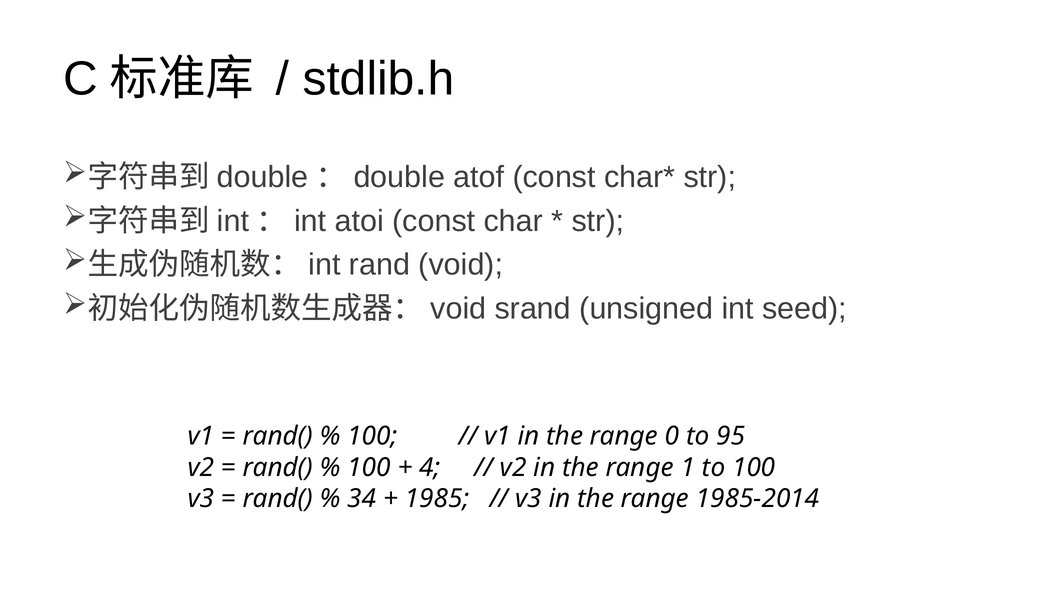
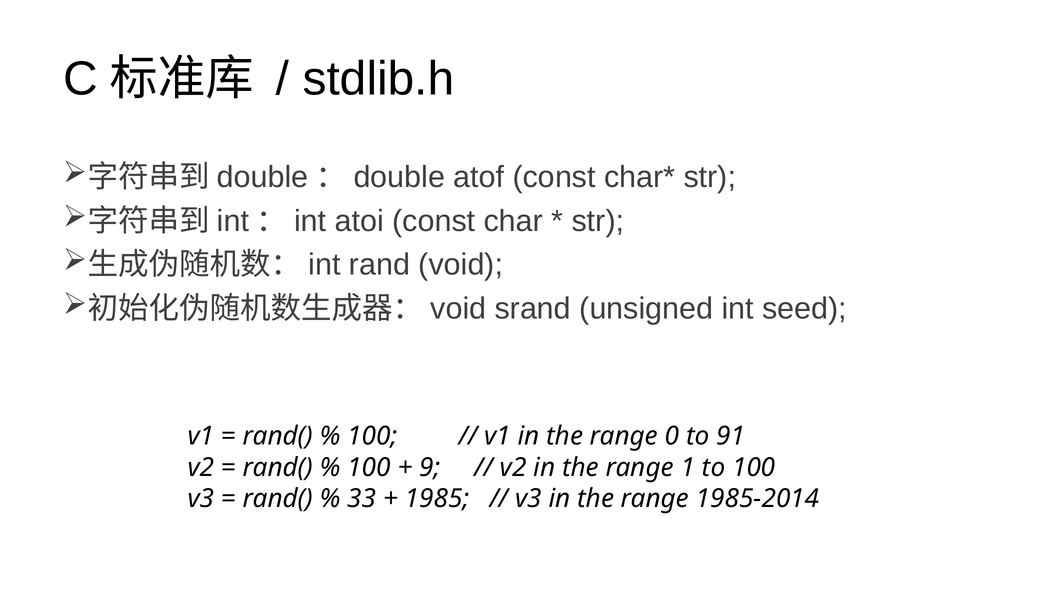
95: 95 -> 91
4: 4 -> 9
34: 34 -> 33
